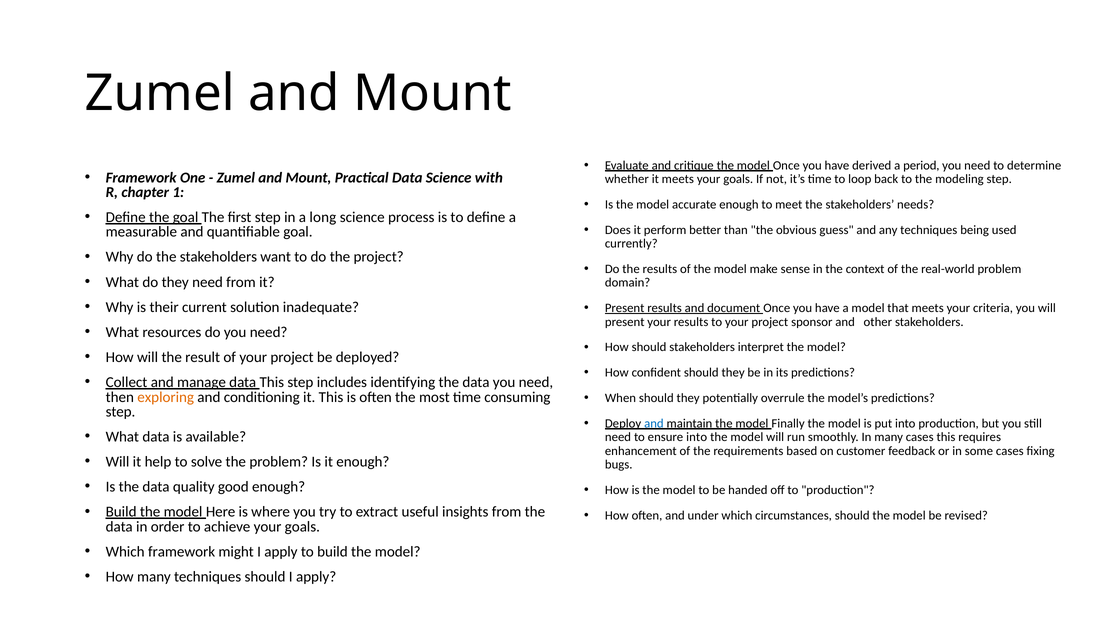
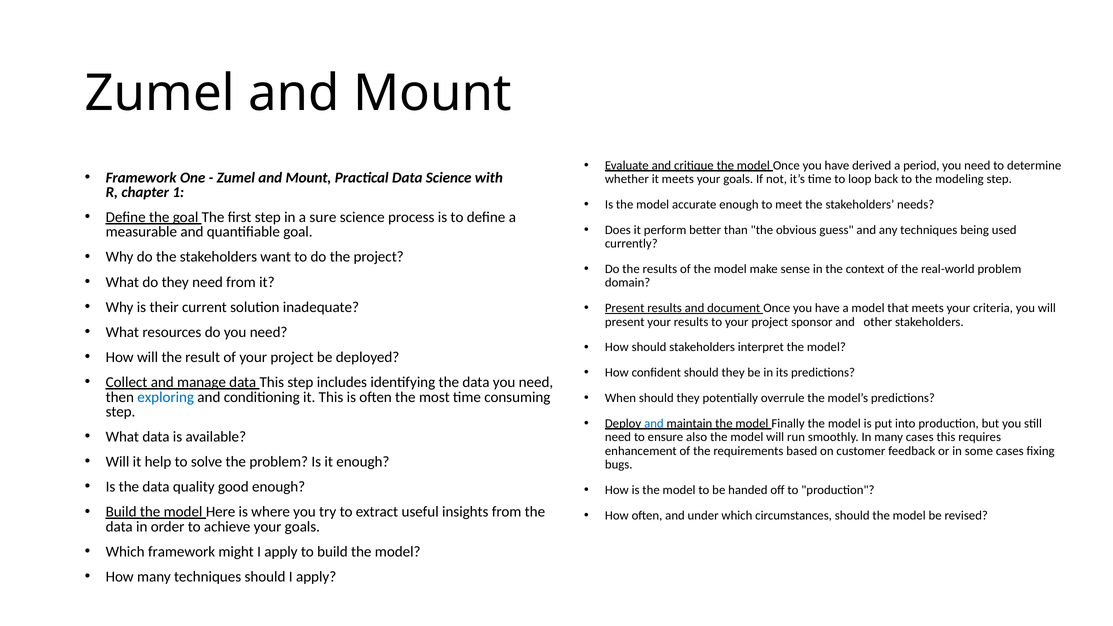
long: long -> sure
exploring colour: orange -> blue
ensure into: into -> also
